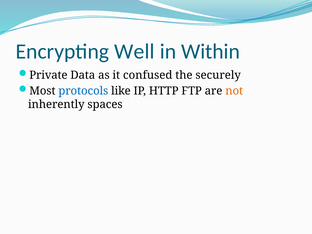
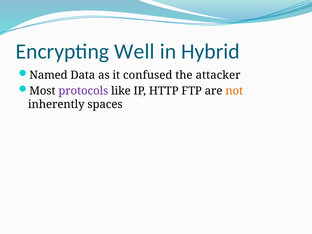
Within: Within -> Hybrid
Private: Private -> Named
securely: securely -> attacker
protocols colour: blue -> purple
